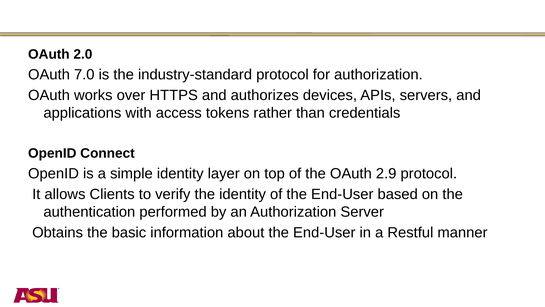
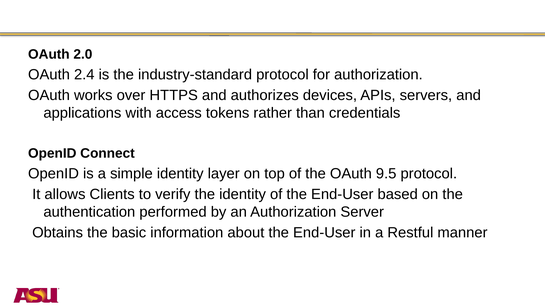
7.0: 7.0 -> 2.4
2.9: 2.9 -> 9.5
